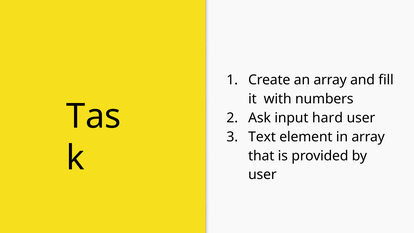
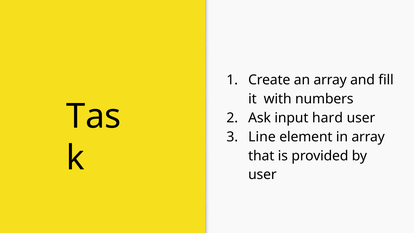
Text: Text -> Line
